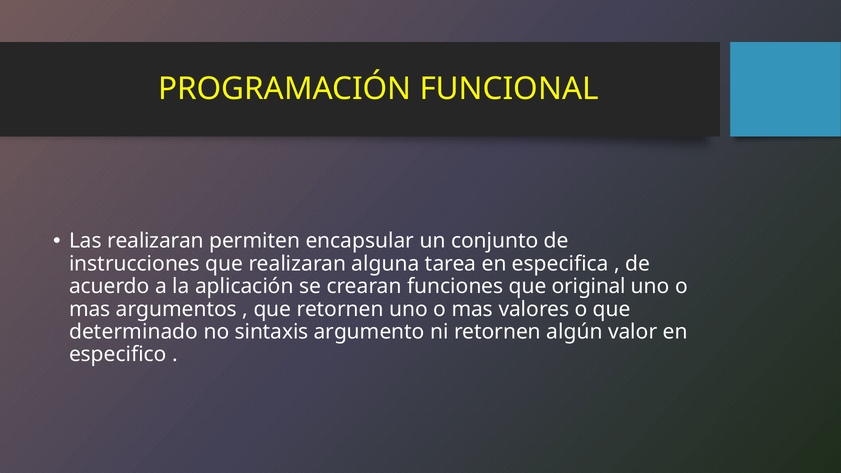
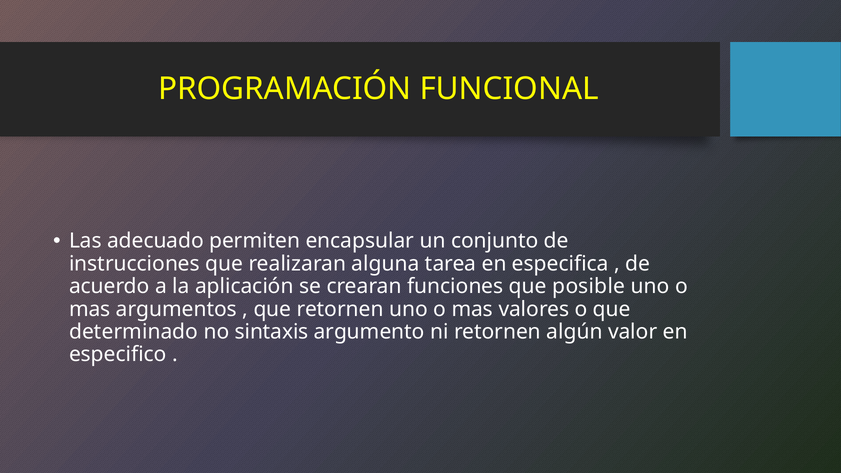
Las realizaran: realizaran -> adecuado
original: original -> posible
